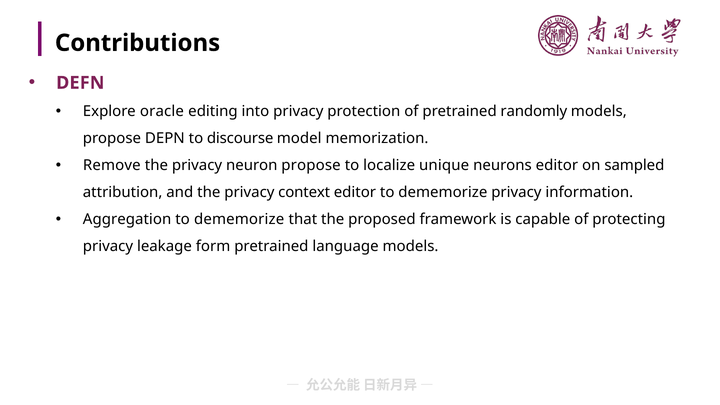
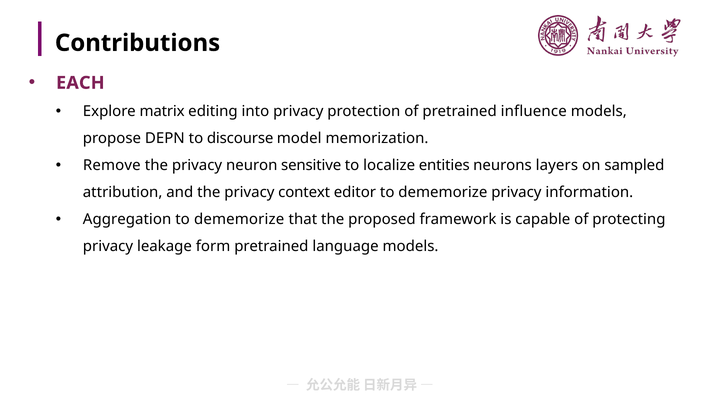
DEFN: DEFN -> EACH
oracle: oracle -> matrix
randomly: randomly -> influence
neuron propose: propose -> sensitive
unique: unique -> entities
neurons editor: editor -> layers
